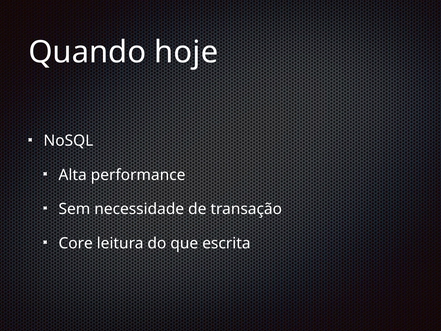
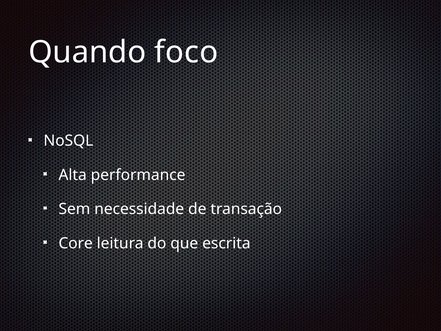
hoje: hoje -> foco
